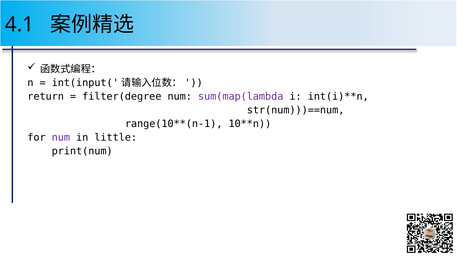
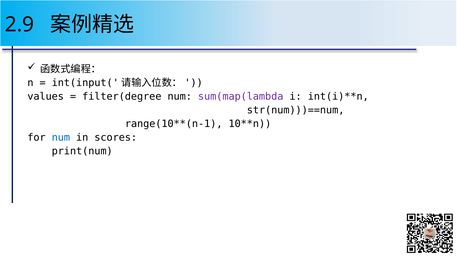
4.1: 4.1 -> 2.9
return: return -> values
num at (61, 138) colour: purple -> blue
little: little -> scores
